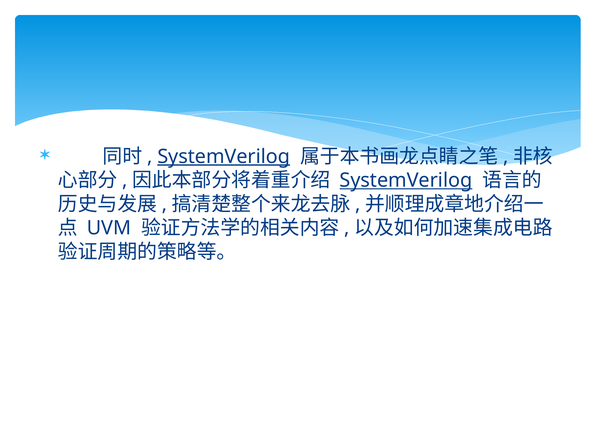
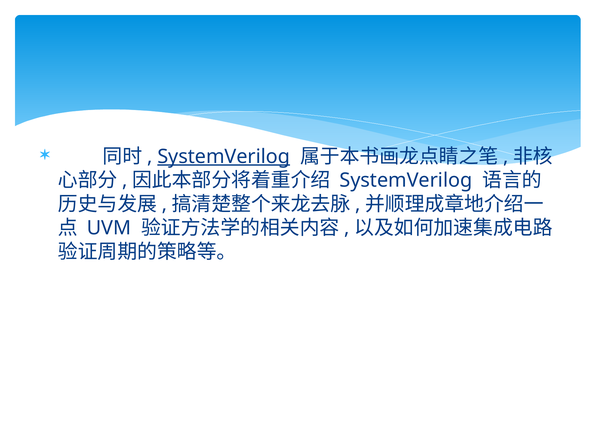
SystemVerilog at (406, 180) underline: present -> none
